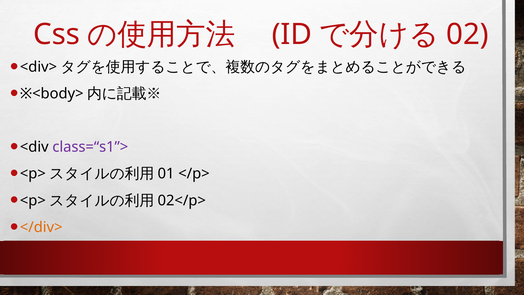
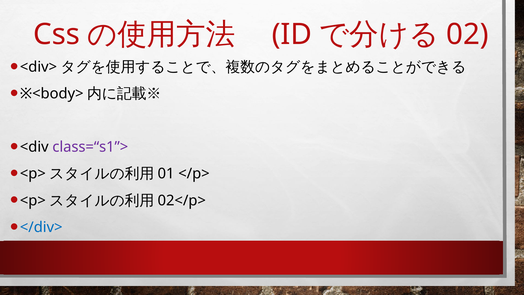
</div> colour: orange -> blue
